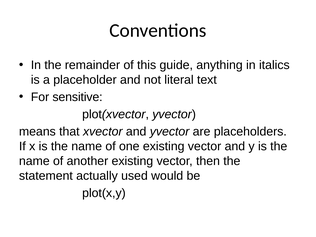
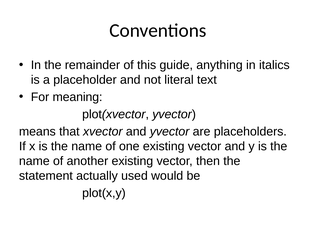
sensitive: sensitive -> meaning
